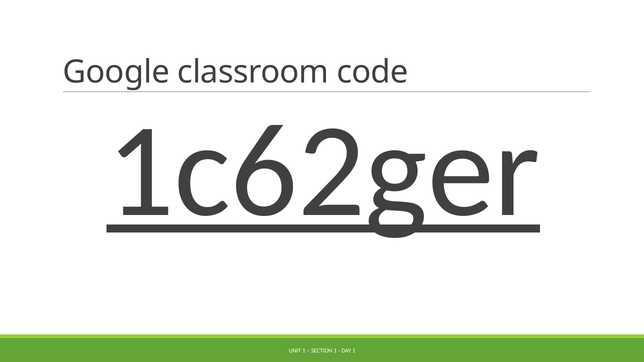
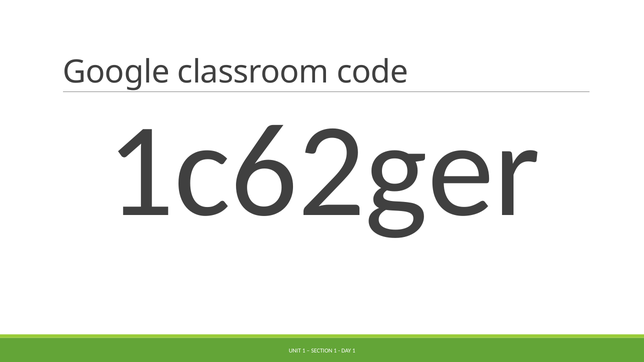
1c62ger underline: present -> none
